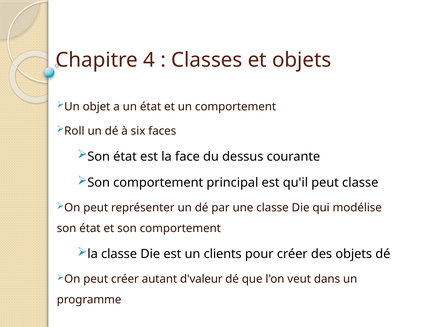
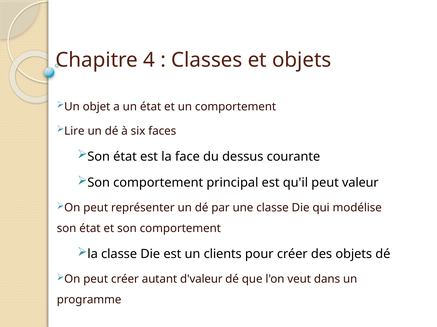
Roll: Roll -> Lire
peut classe: classe -> valeur
